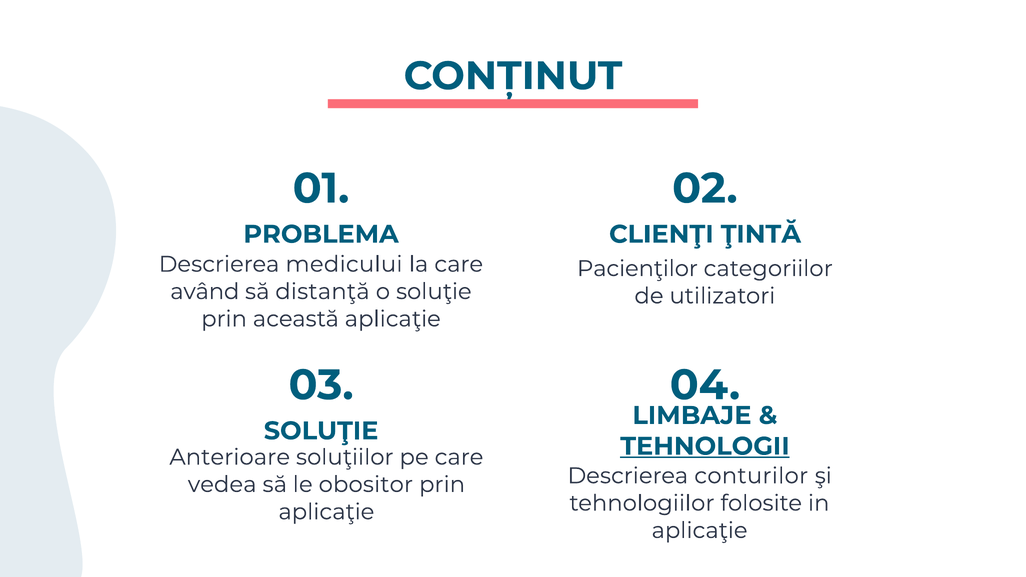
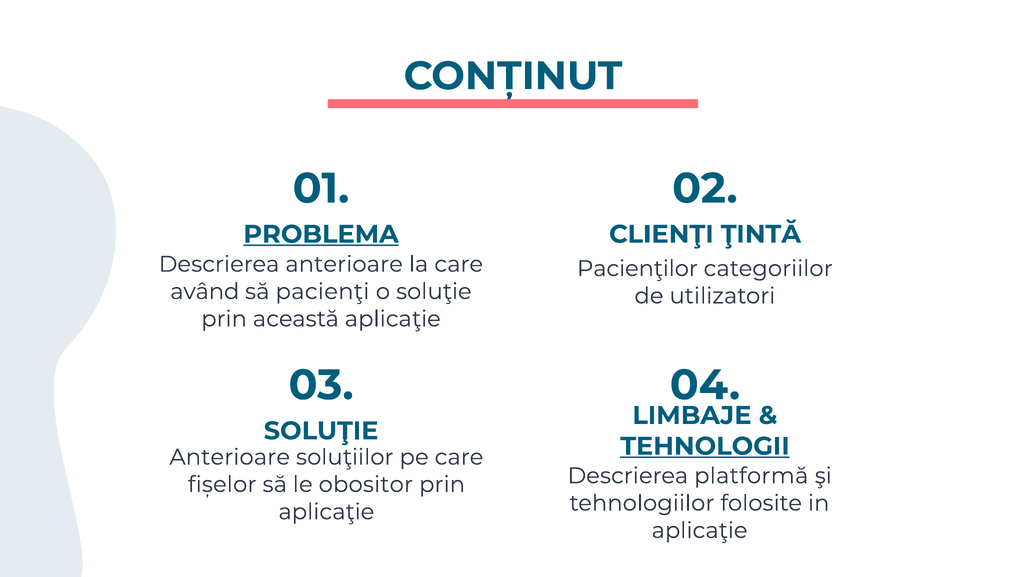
PROBLEMA underline: none -> present
Descrierea medicului: medicului -> anterioare
distanţă: distanţă -> pacienţi
conturilor: conturilor -> platformă
vedea: vedea -> fişelor
